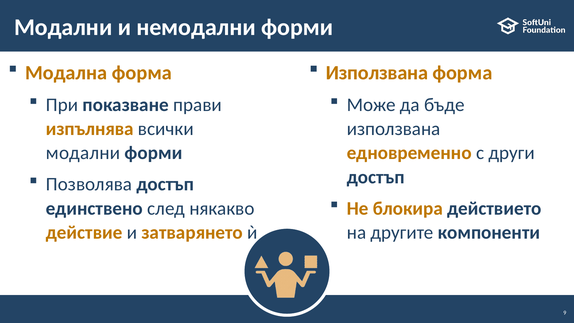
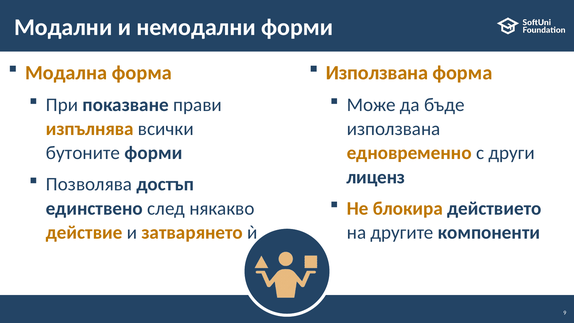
модални at (83, 153): модални -> бутоните
достъп at (376, 177): достъп -> лиценз
